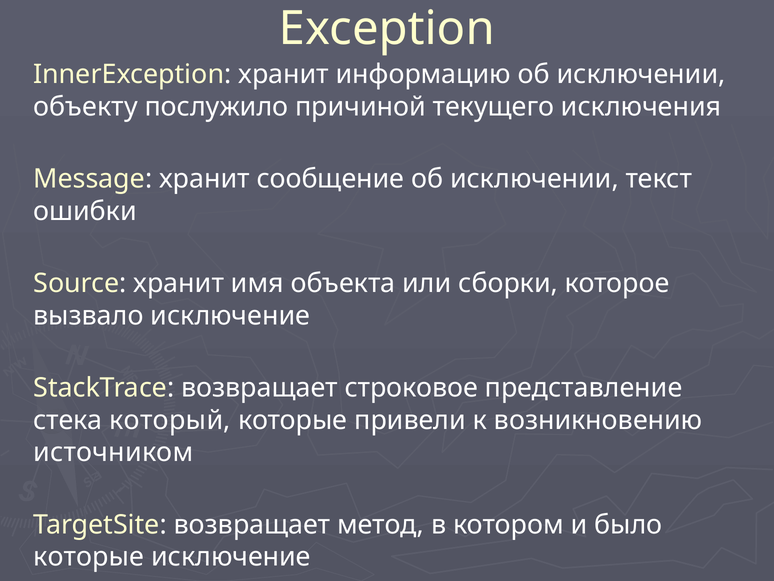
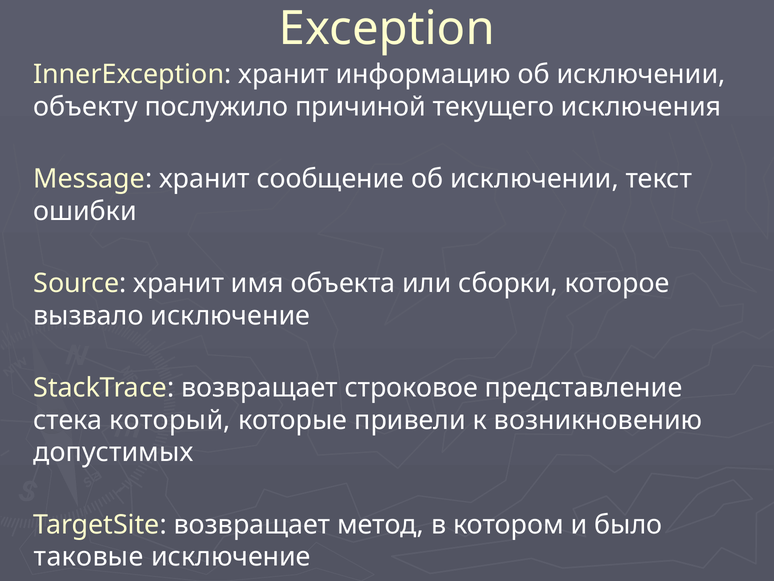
источником: источником -> допустимых
которые at (89, 557): которые -> таковые
